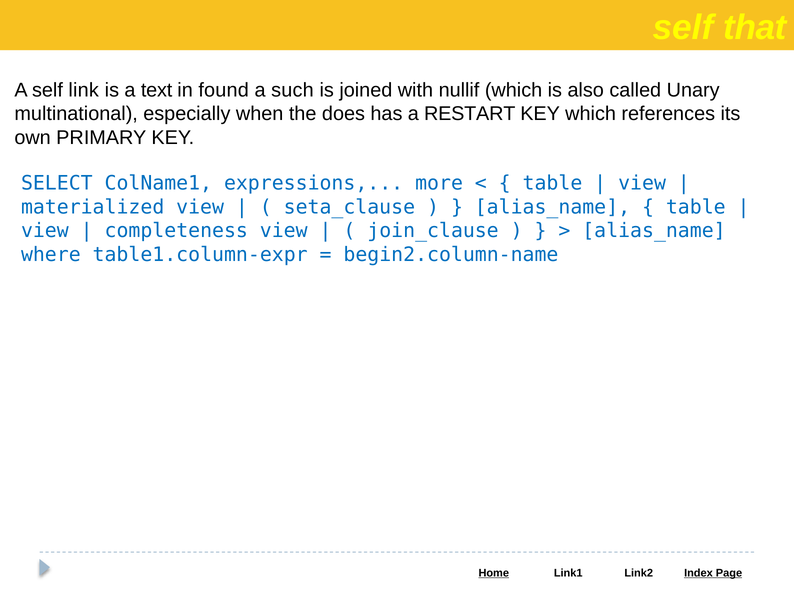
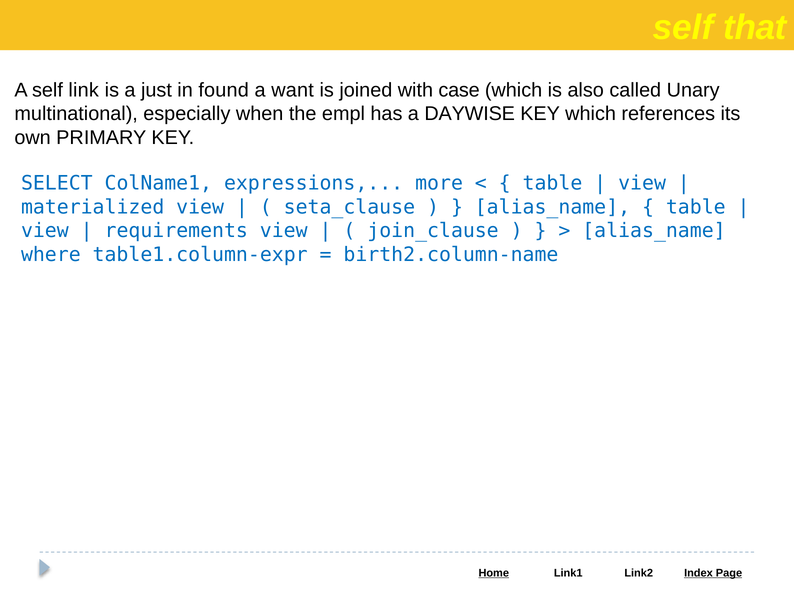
text: text -> just
such: such -> want
nullif: nullif -> case
does: does -> empl
RESTART: RESTART -> DAYWISE
completeness: completeness -> requirements
begin2.column-name: begin2.column-name -> birth2.column-name
